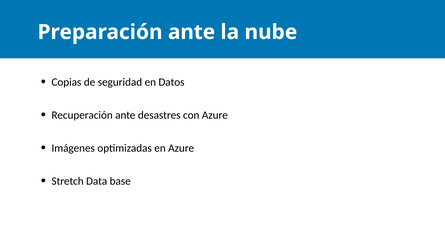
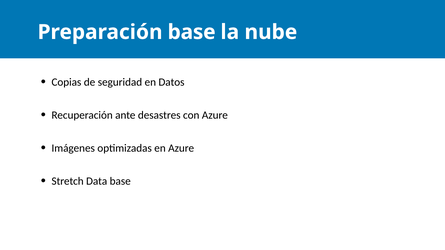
Preparación ante: ante -> base
